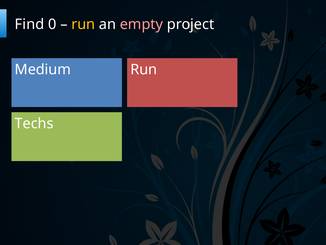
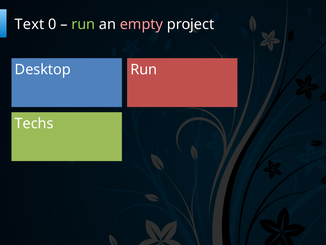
Find: Find -> Text
run at (83, 24) colour: yellow -> light green
Medium: Medium -> Desktop
